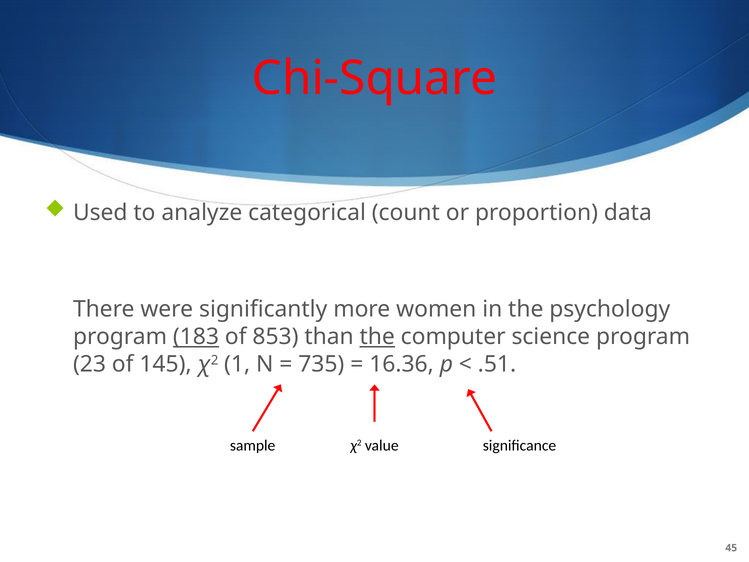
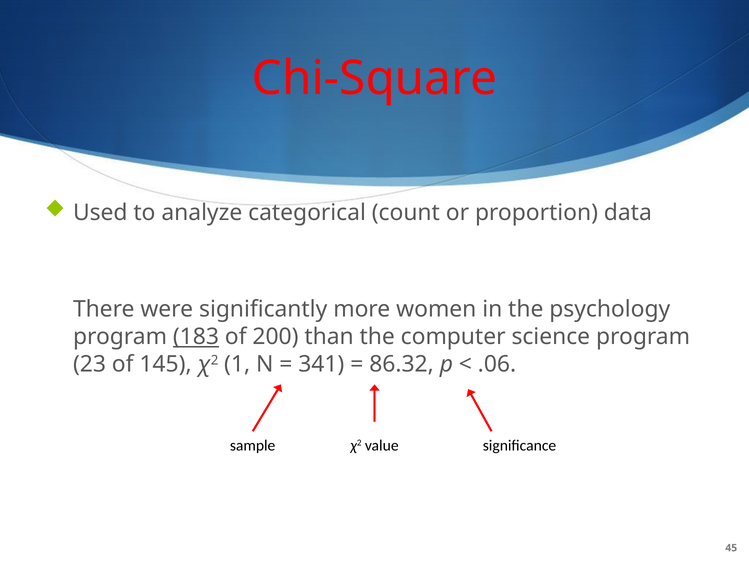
853: 853 -> 200
the at (377, 337) underline: present -> none
735: 735 -> 341
16.36: 16.36 -> 86.32
.51: .51 -> .06
